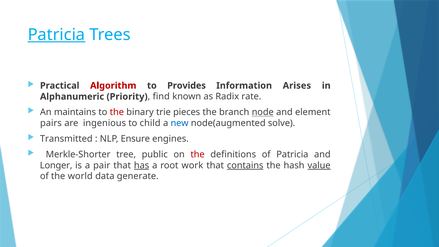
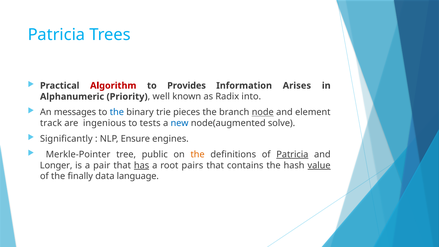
Patricia at (56, 35) underline: present -> none
find: find -> well
rate: rate -> into
maintains: maintains -> messages
the at (117, 112) colour: red -> blue
pairs: pairs -> track
child: child -> tests
Transmitted: Transmitted -> Significantly
Merkle-Shorter: Merkle-Shorter -> Merkle-Pointer
the at (198, 154) colour: red -> orange
Patricia at (292, 154) underline: none -> present
work: work -> pairs
contains underline: present -> none
world: world -> finally
generate: generate -> language
